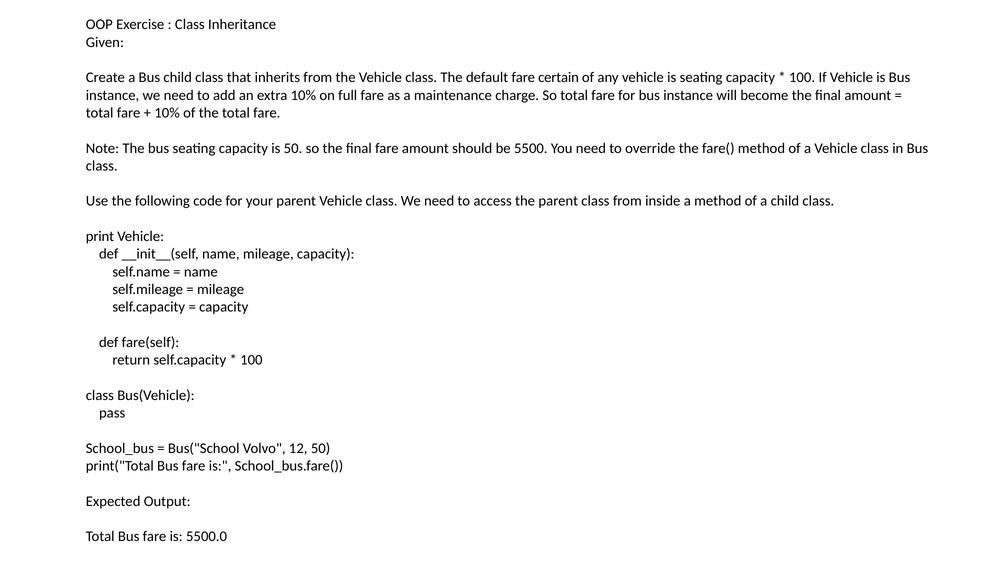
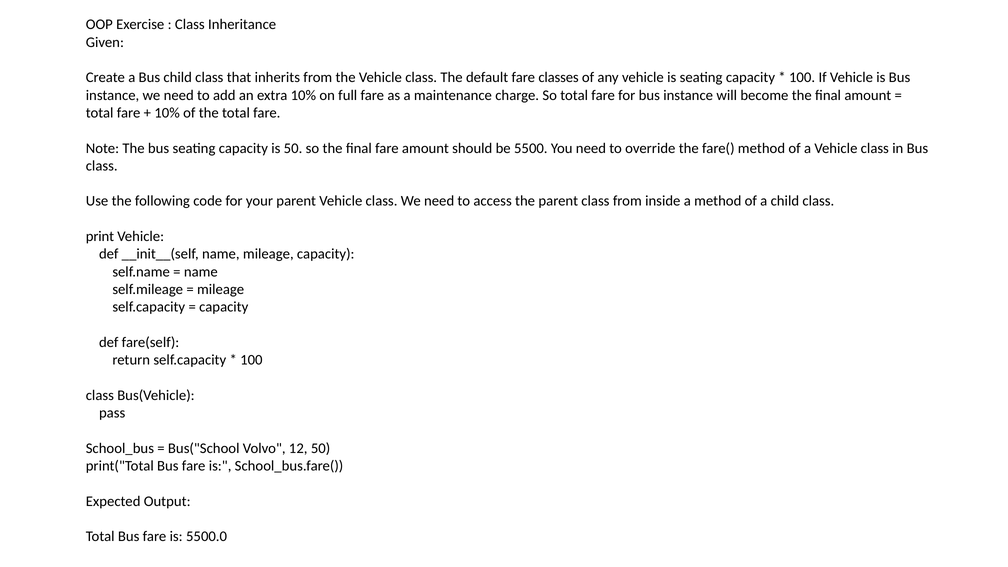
certain: certain -> classes
